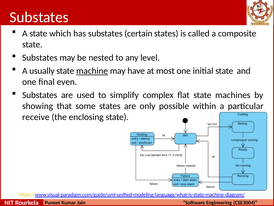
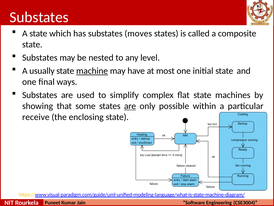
certain: certain -> moves
even: even -> ways
are at (130, 106) underline: none -> present
